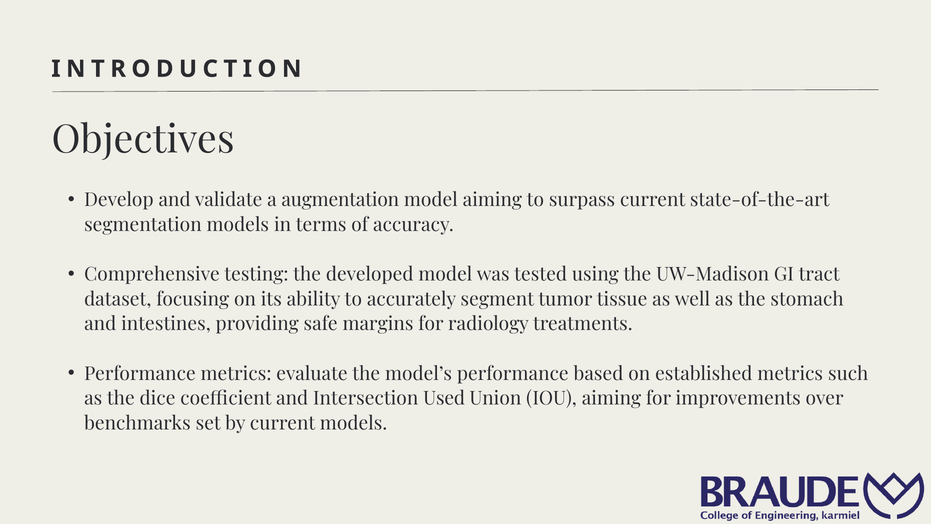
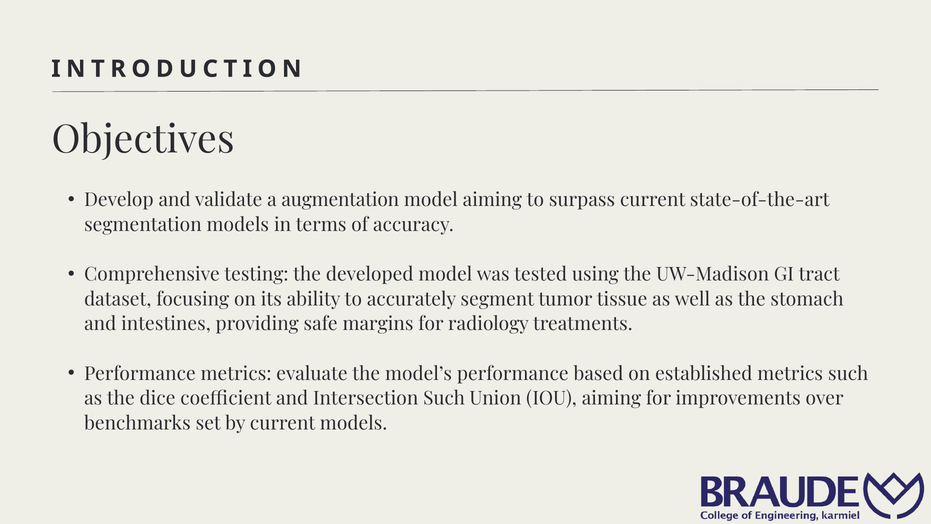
Intersection Used: Used -> Such
